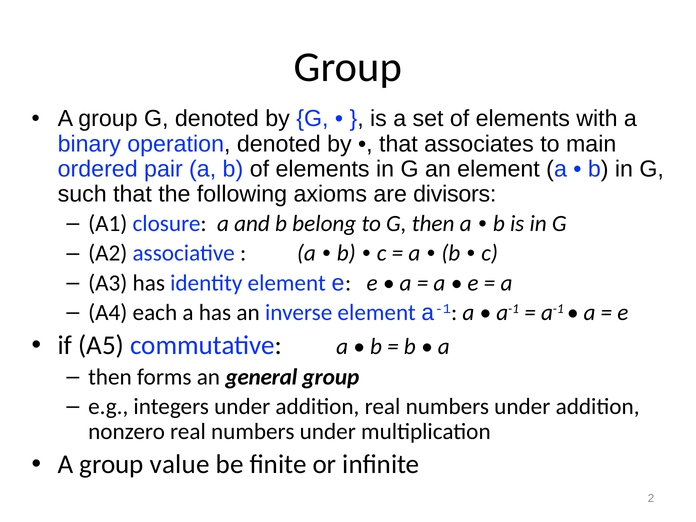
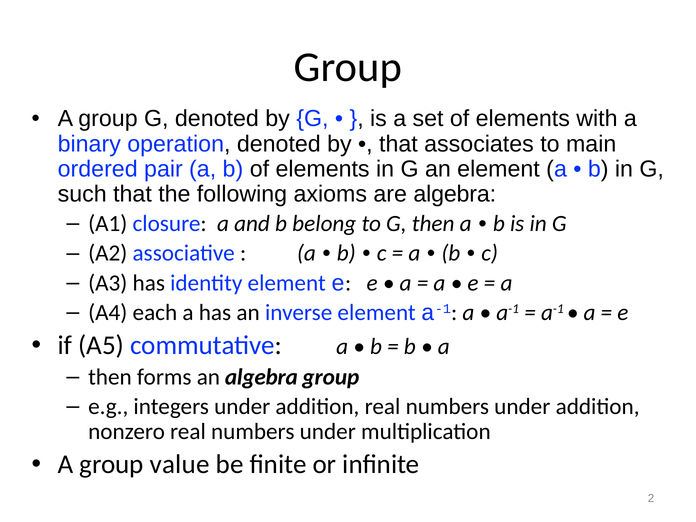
are divisors: divisors -> algebra
an general: general -> algebra
